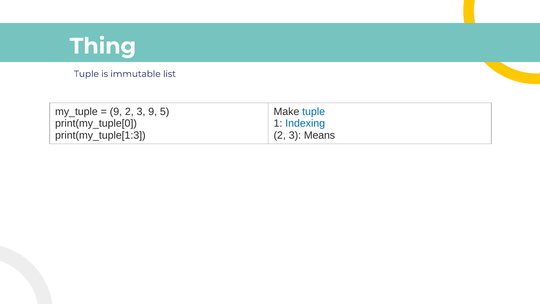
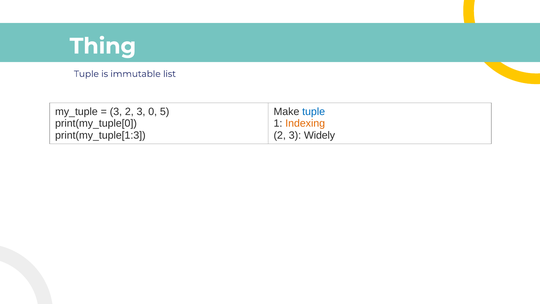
9 at (116, 112): 9 -> 3
3 9: 9 -> 0
Indexing colour: blue -> orange
Means: Means -> Widely
